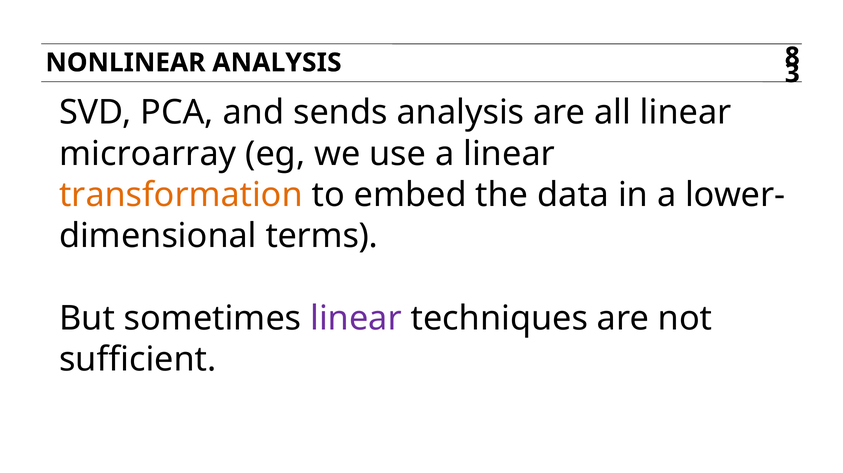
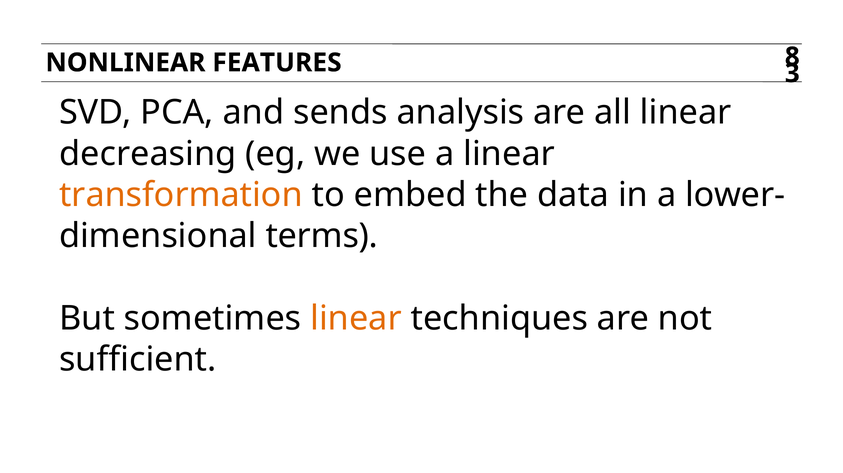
NONLINEAR ANALYSIS: ANALYSIS -> FEATURES
microarray: microarray -> decreasing
linear at (356, 319) colour: purple -> orange
